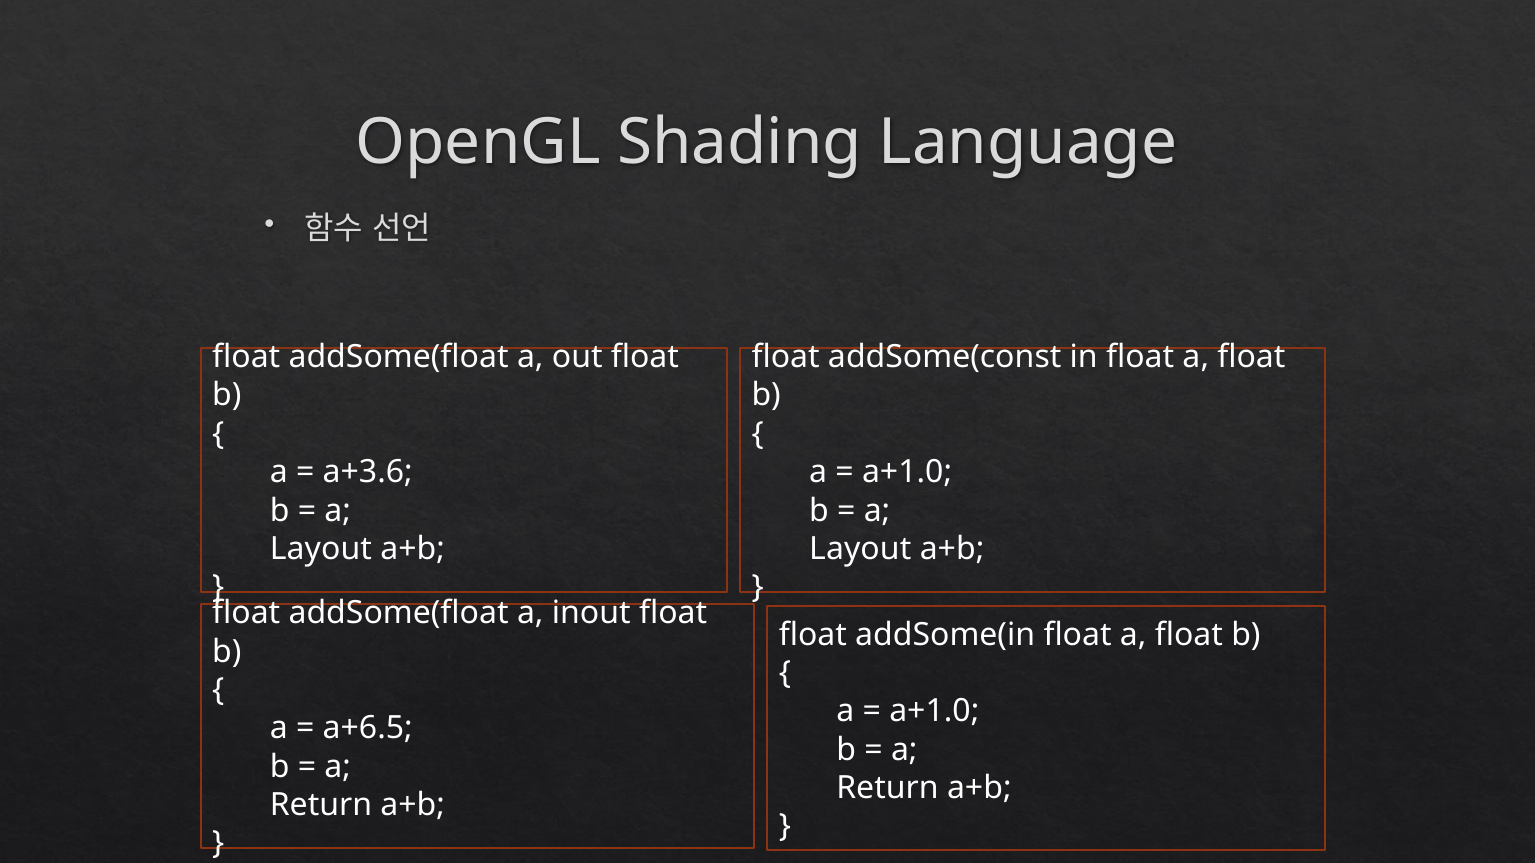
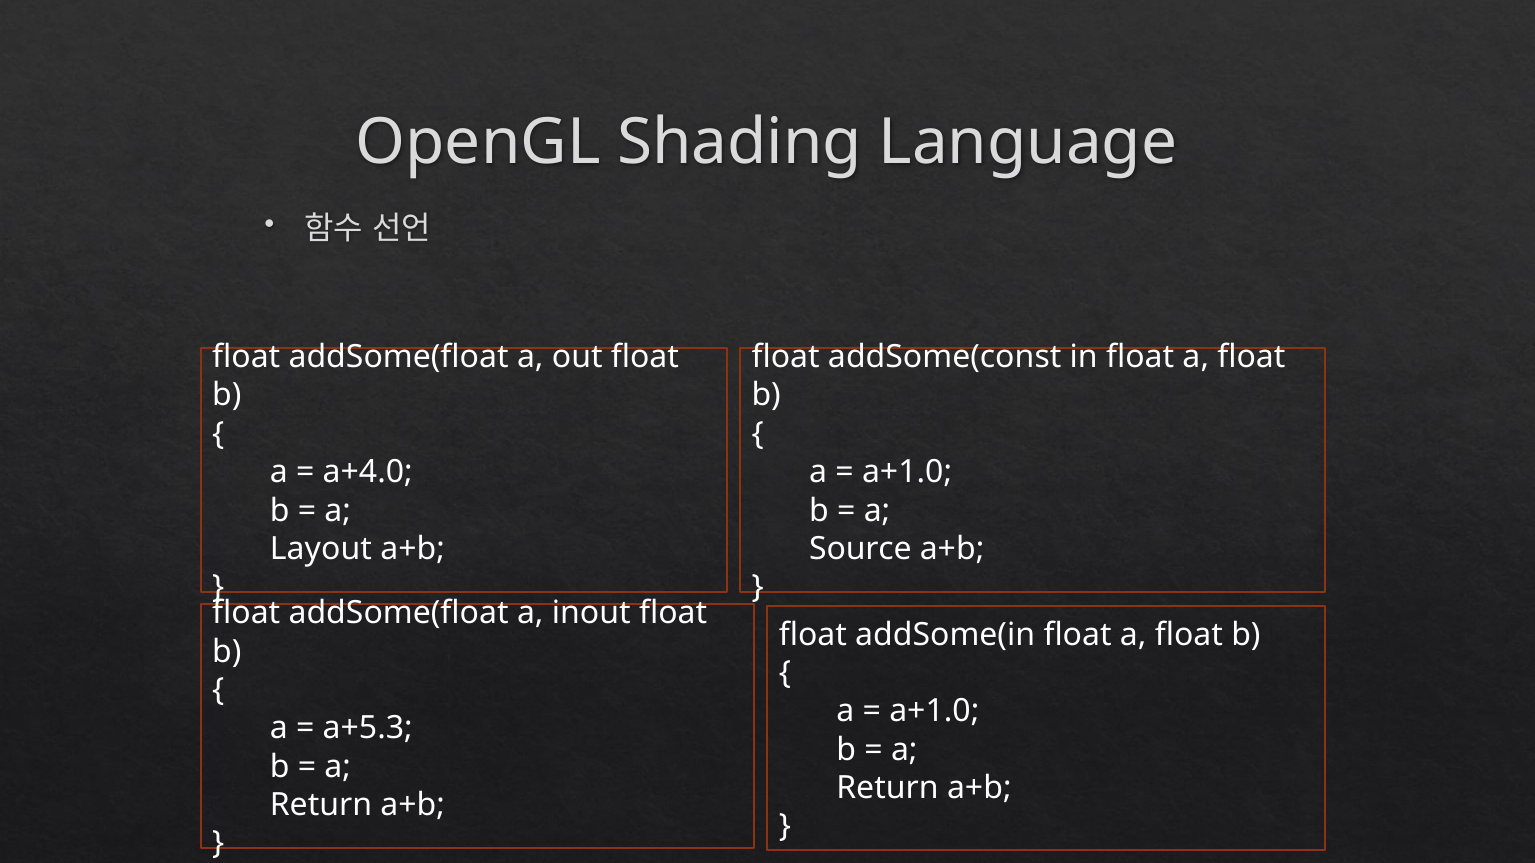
a+3.6: a+3.6 -> a+4.0
Layout at (860, 549): Layout -> Source
a+6.5: a+6.5 -> a+5.3
